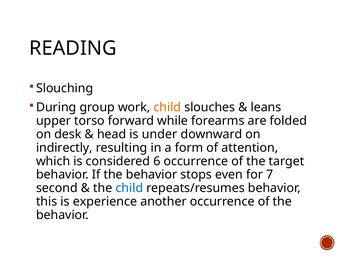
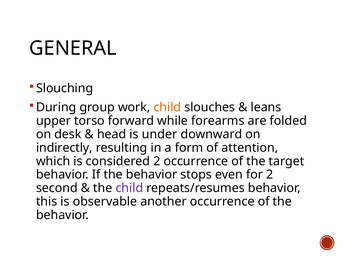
READING: READING -> GENERAL
considered 6: 6 -> 2
for 7: 7 -> 2
child at (129, 188) colour: blue -> purple
experience: experience -> observable
